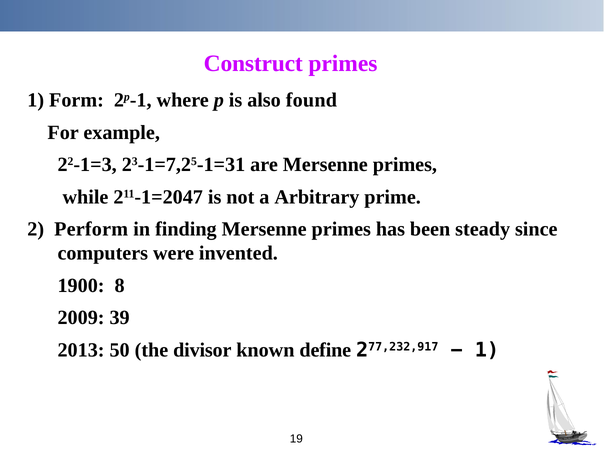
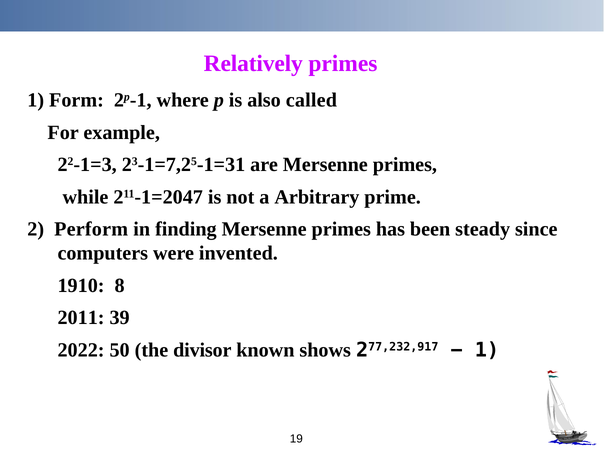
Construct: Construct -> Relatively
found: found -> called
1900: 1900 -> 1910
2009: 2009 -> 2011
2013: 2013 -> 2022
define: define -> shows
